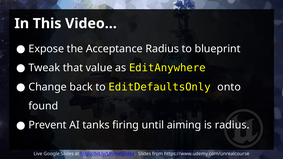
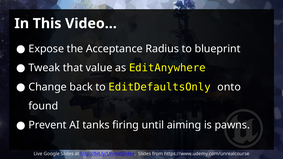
is radius: radius -> pawns
